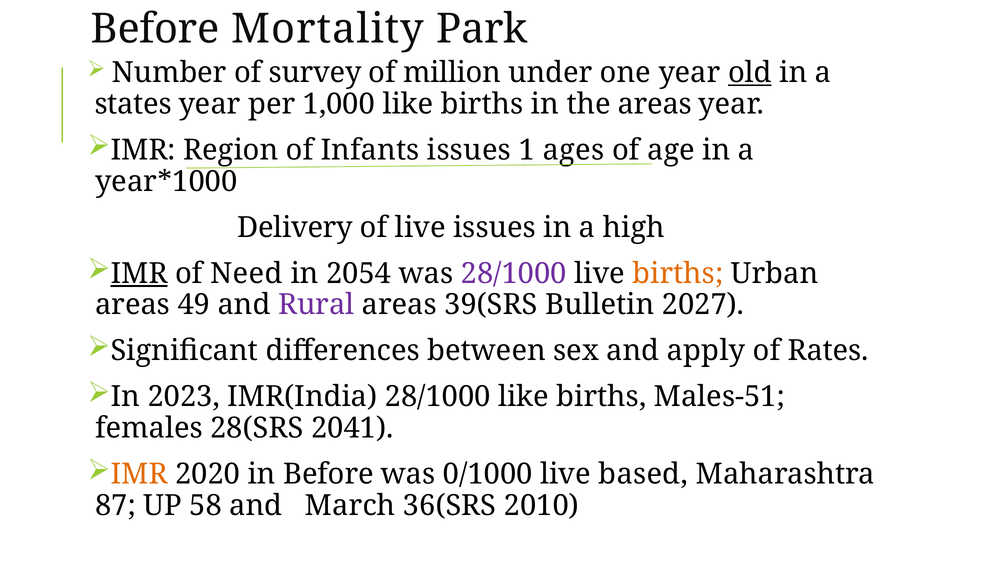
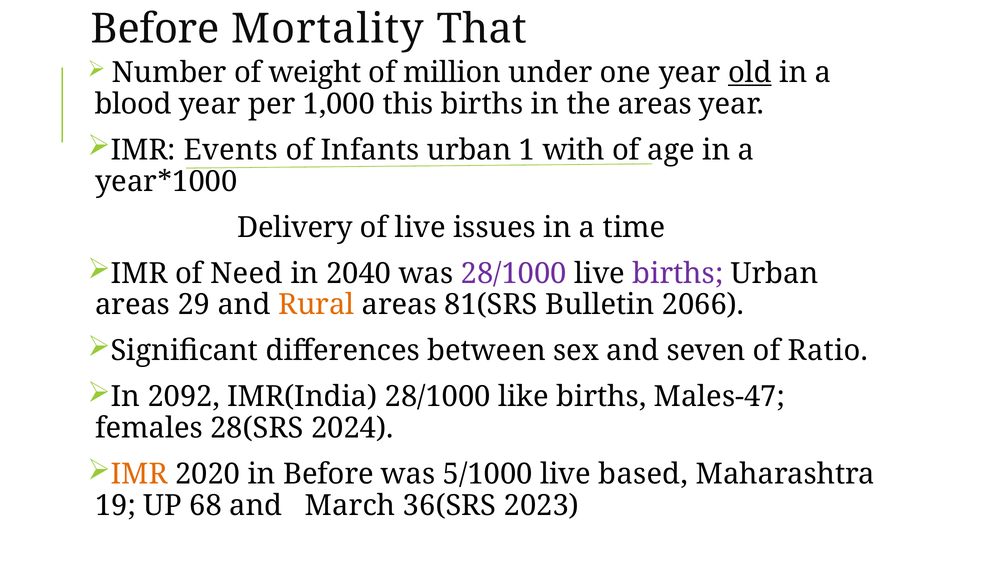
Park: Park -> That
survey: survey -> weight
states: states -> blood
1,000 like: like -> this
Region: Region -> Events
Infants issues: issues -> urban
ages: ages -> with
high: high -> time
IMR at (139, 274) underline: present -> none
2054: 2054 -> 2040
births at (678, 274) colour: orange -> purple
49: 49 -> 29
Rural colour: purple -> orange
39(SRS: 39(SRS -> 81(SRS
2027: 2027 -> 2066
apply: apply -> seven
Rates: Rates -> Ratio
2023: 2023 -> 2092
Males-51: Males-51 -> Males-47
2041: 2041 -> 2024
0/1000: 0/1000 -> 5/1000
87: 87 -> 19
58: 58 -> 68
2010: 2010 -> 2023
